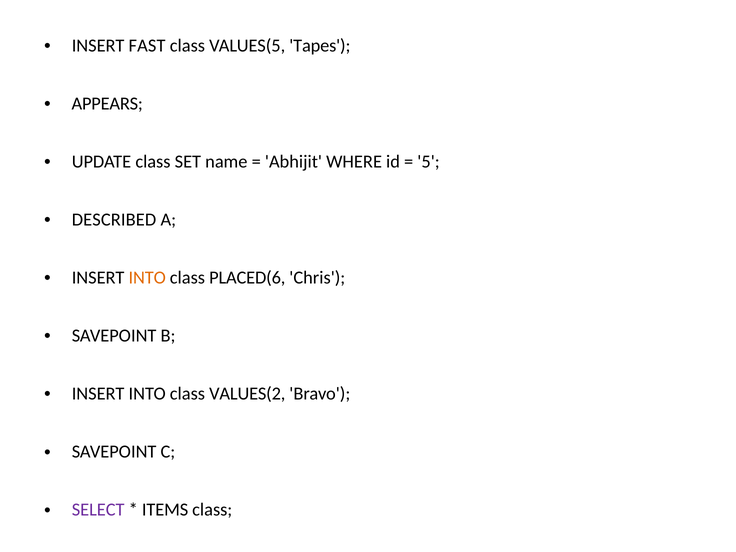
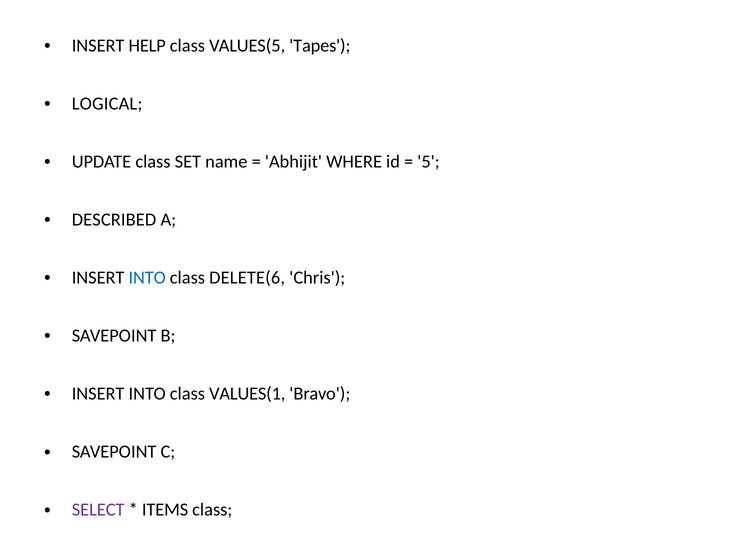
FAST: FAST -> HELP
APPEARS: APPEARS -> LOGICAL
INTO at (147, 278) colour: orange -> blue
PLACED(6: PLACED(6 -> DELETE(6
VALUES(2: VALUES(2 -> VALUES(1
